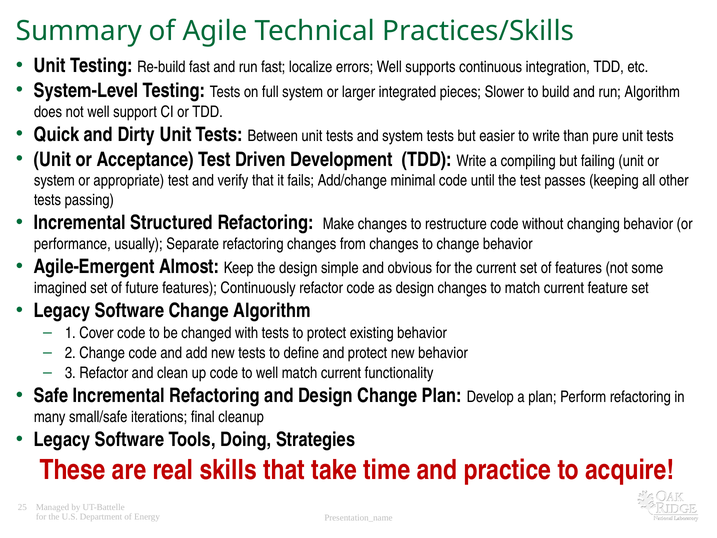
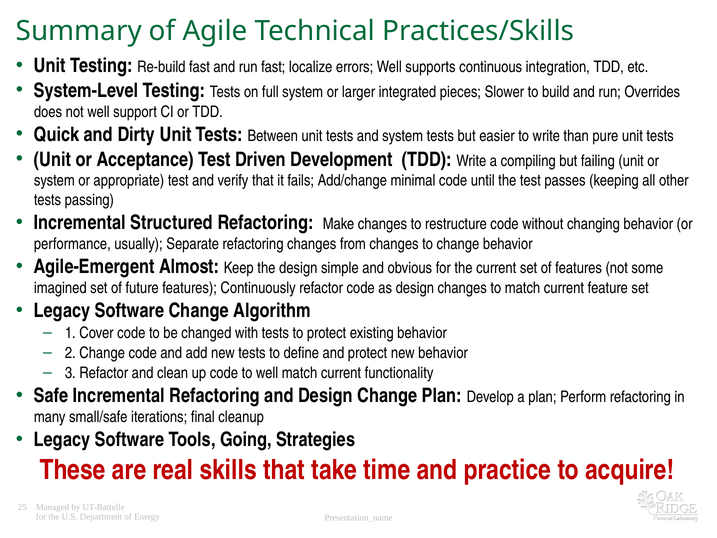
run Algorithm: Algorithm -> Overrides
Doing: Doing -> Going
